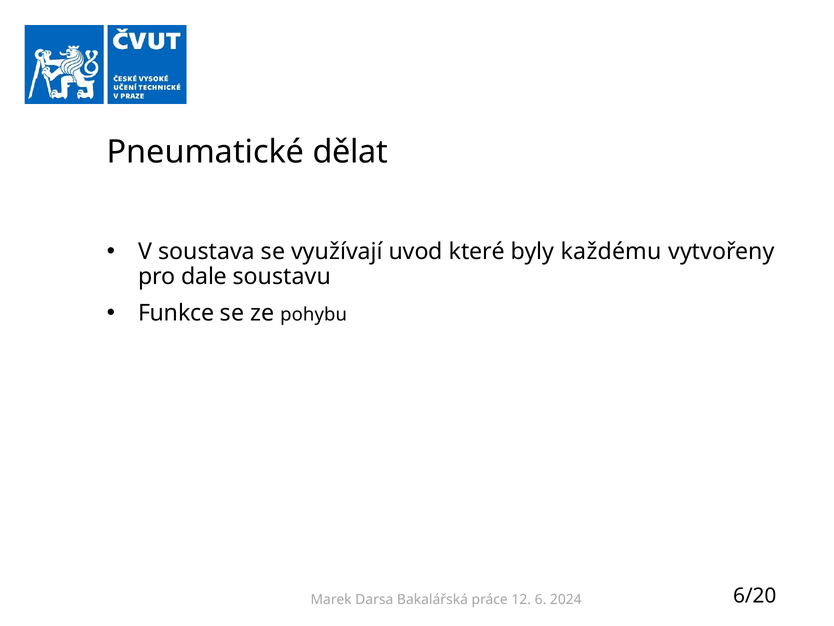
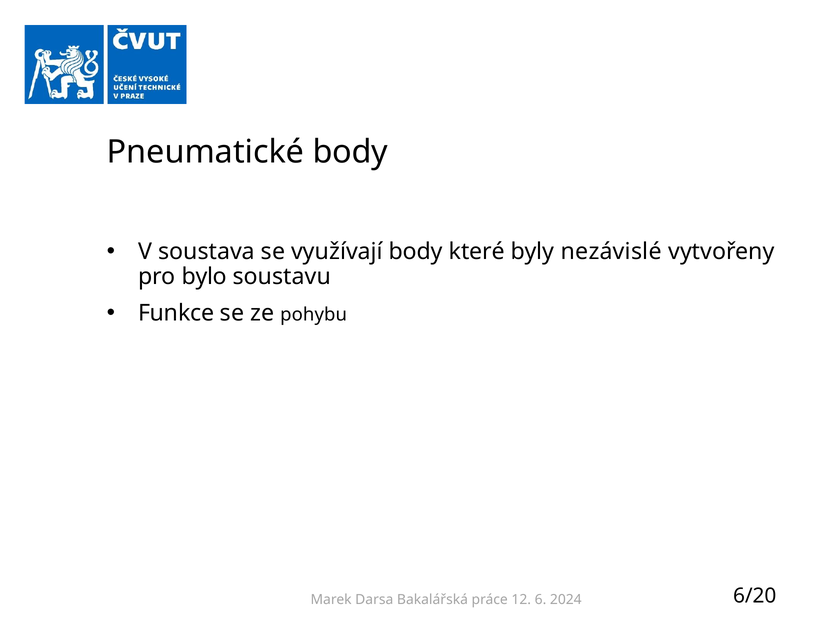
Pneumatické dělat: dělat -> body
využívají uvod: uvod -> body
každému: každému -> nezávislé
dale: dale -> bylo
